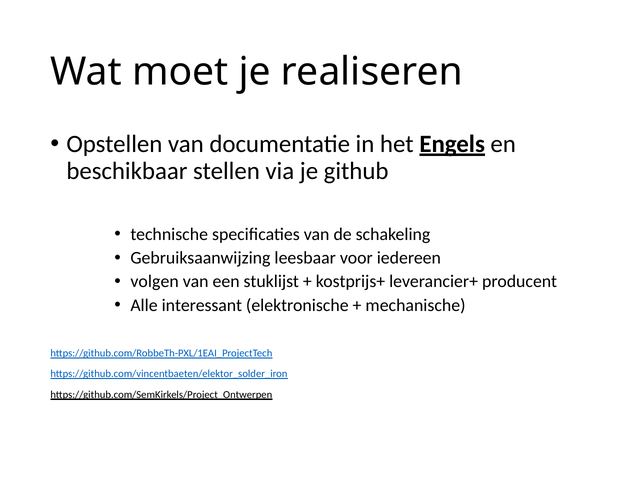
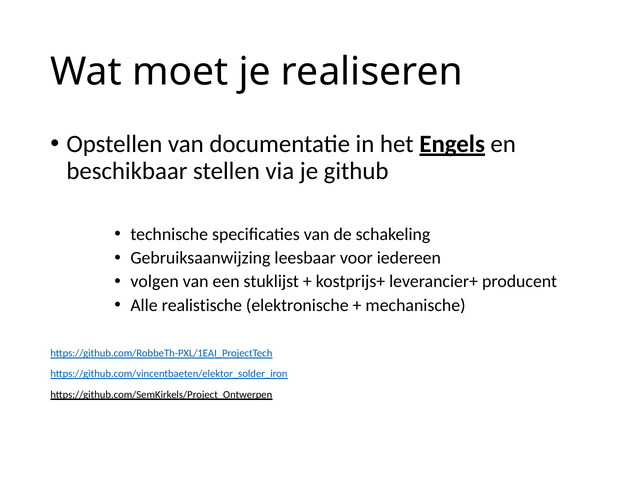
interessant: interessant -> realistische
